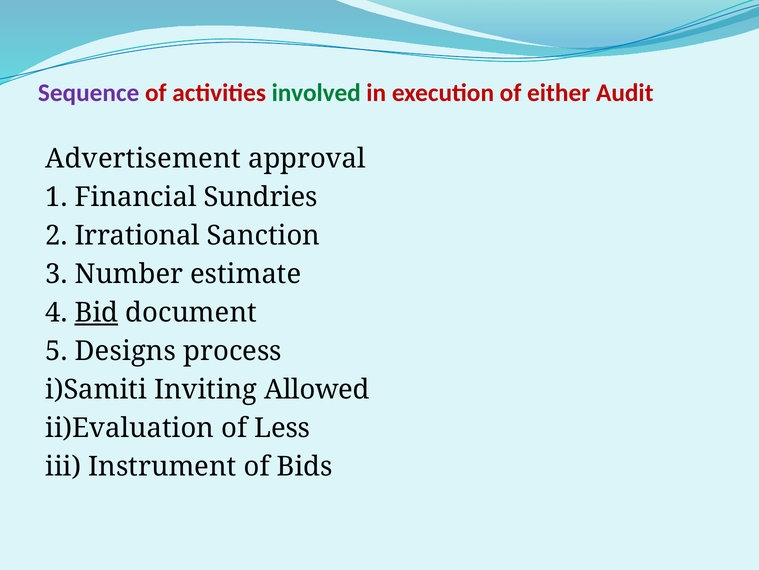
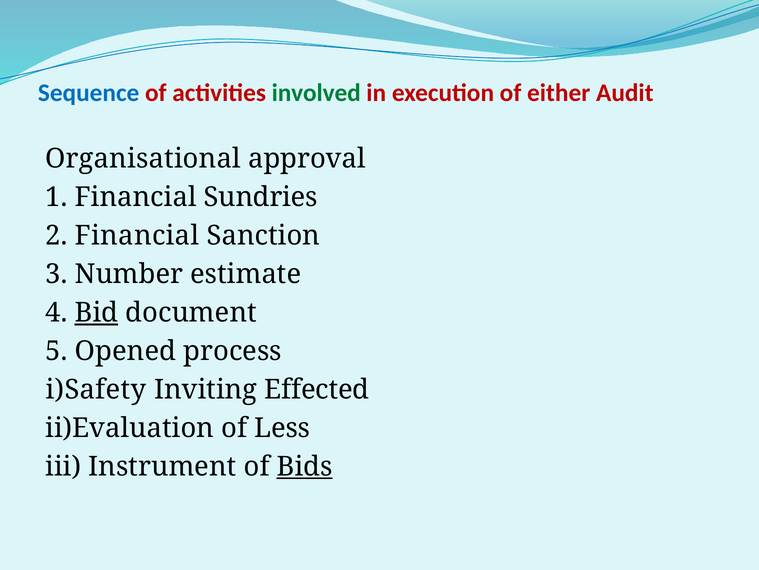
Sequence colour: purple -> blue
Advertisement: Advertisement -> Organisational
2 Irrational: Irrational -> Financial
Designs: Designs -> Opened
i)Samiti: i)Samiti -> i)Safety
Allowed: Allowed -> Effected
Bids underline: none -> present
